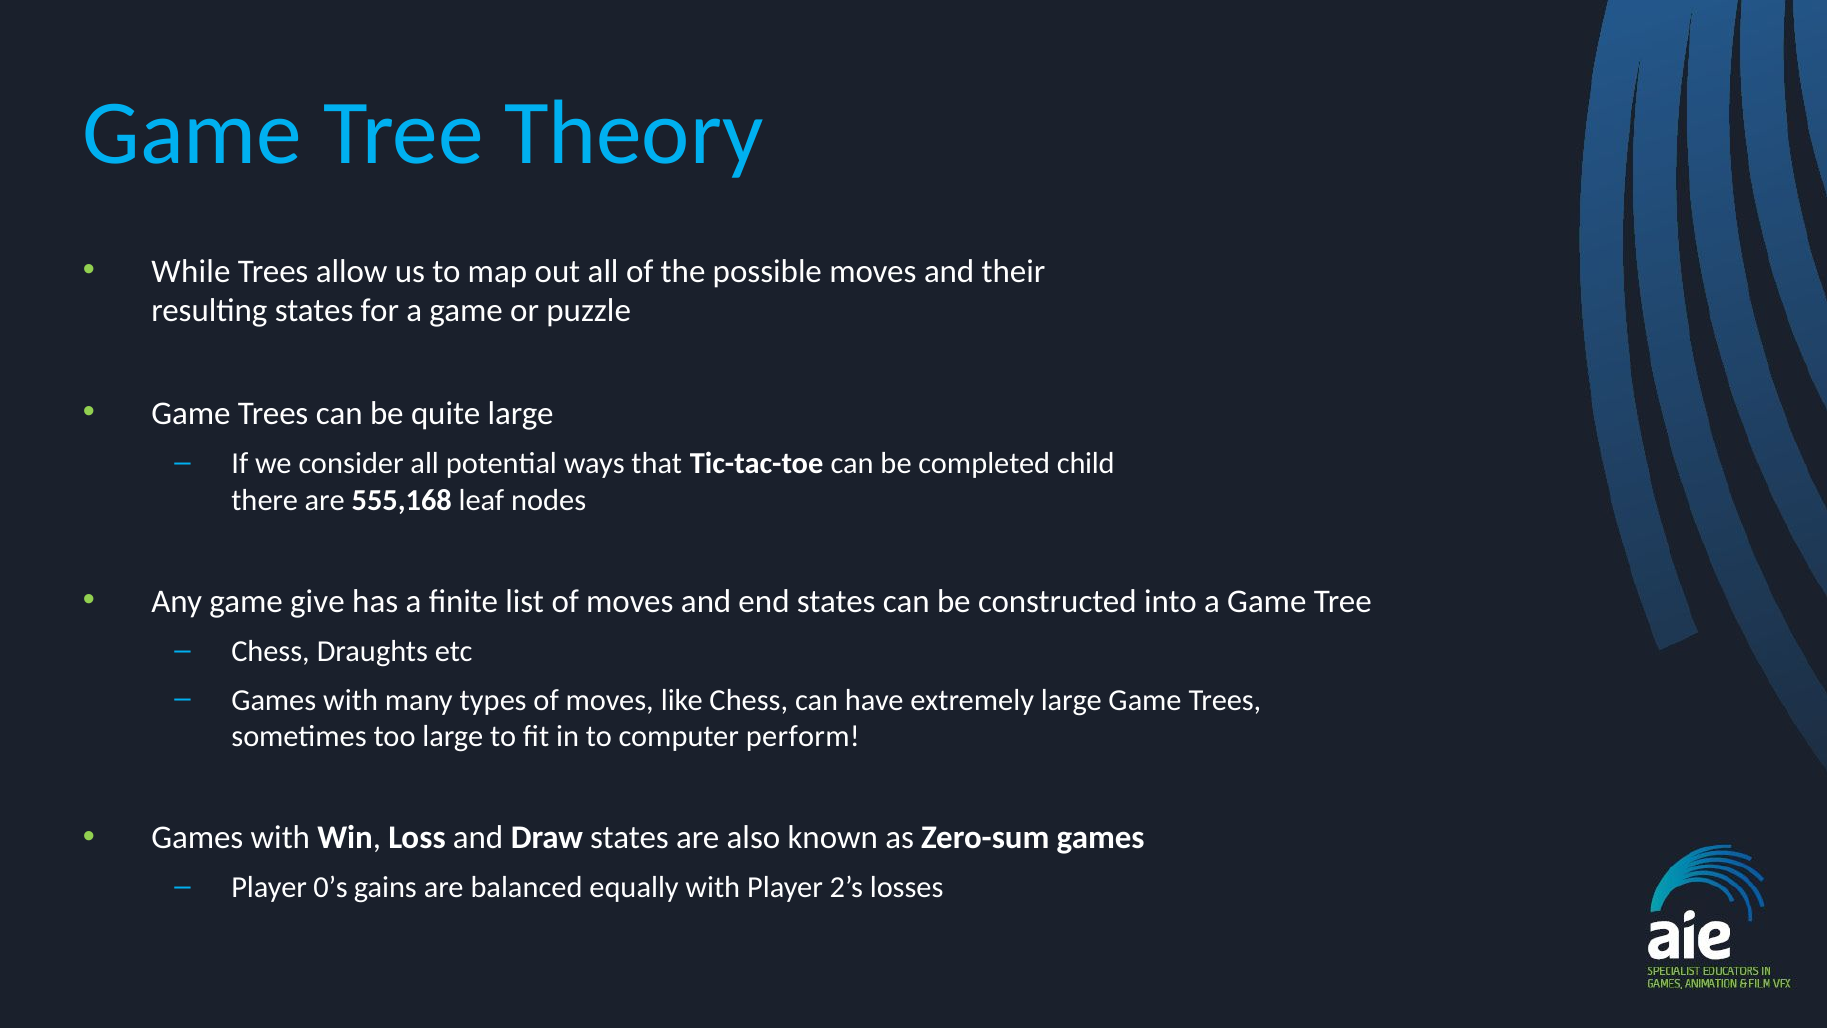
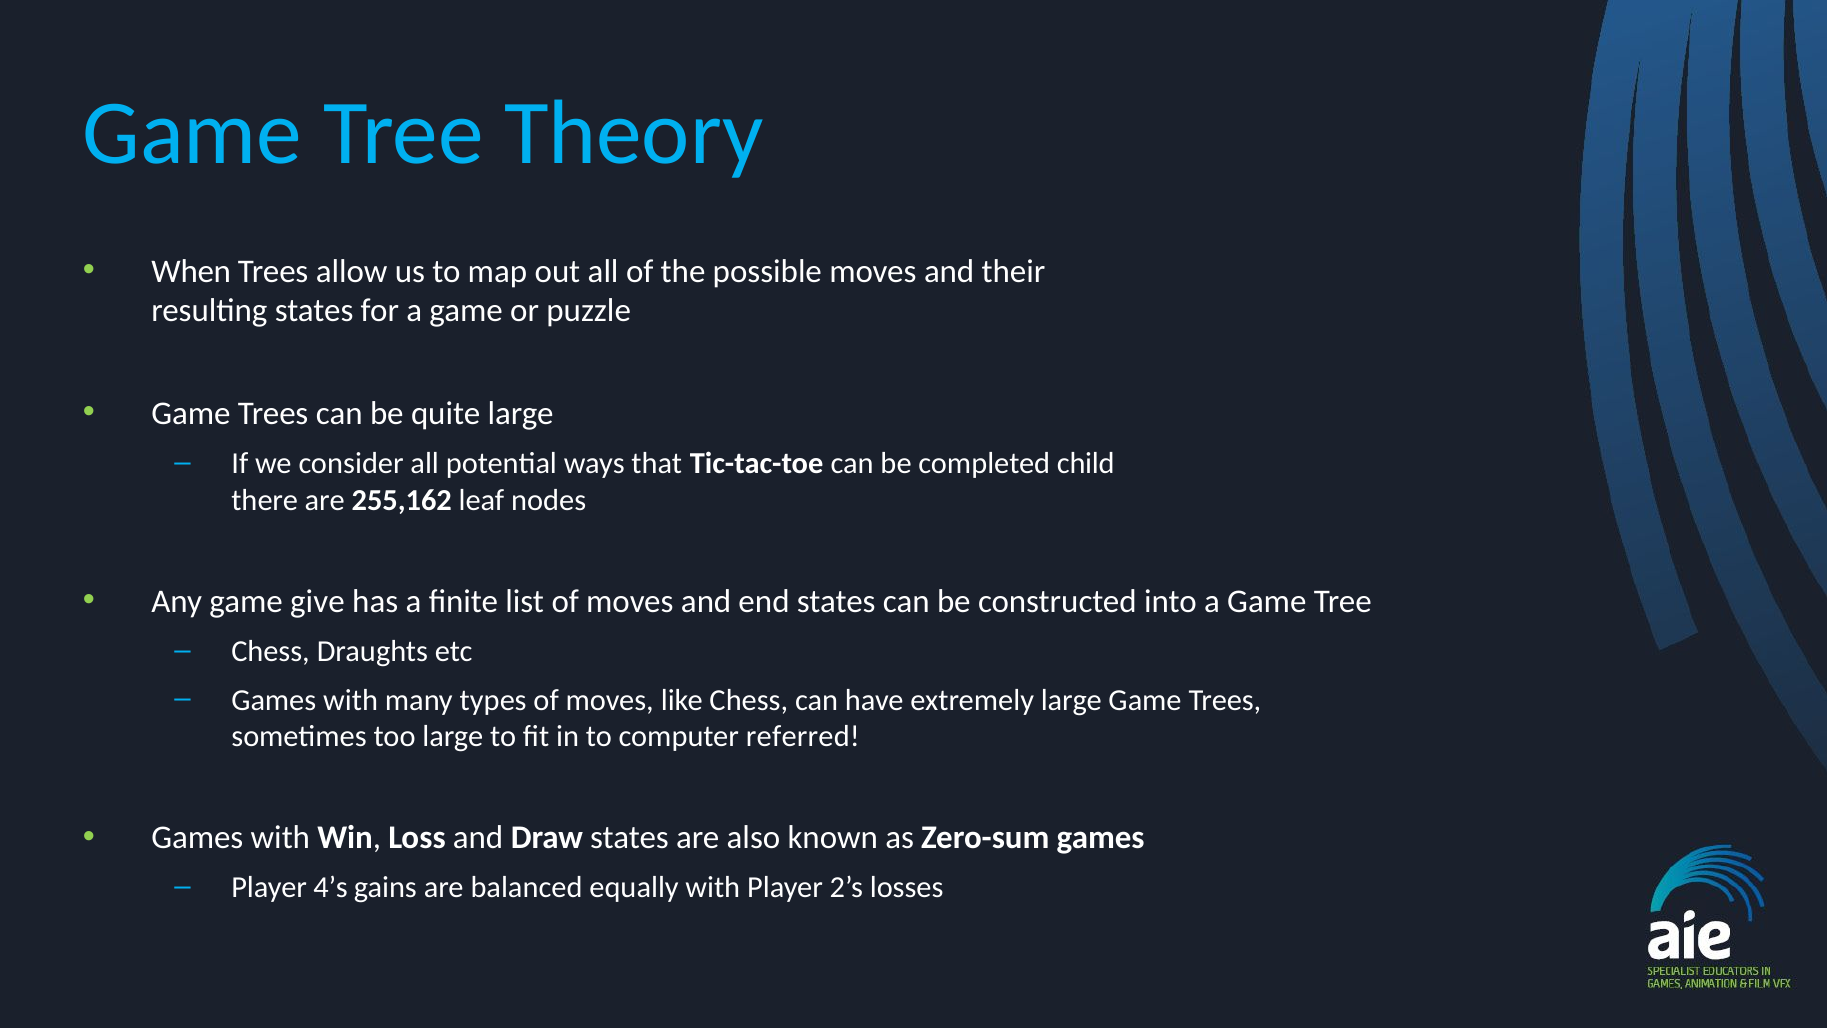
While: While -> When
555,168: 555,168 -> 255,162
perform: perform -> referred
0’s: 0’s -> 4’s
